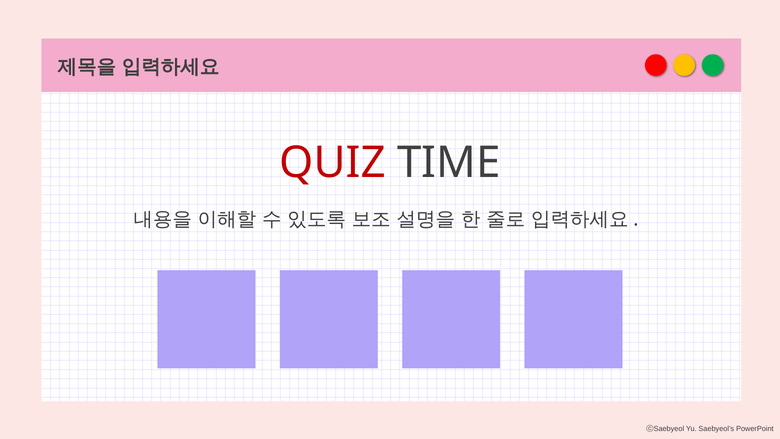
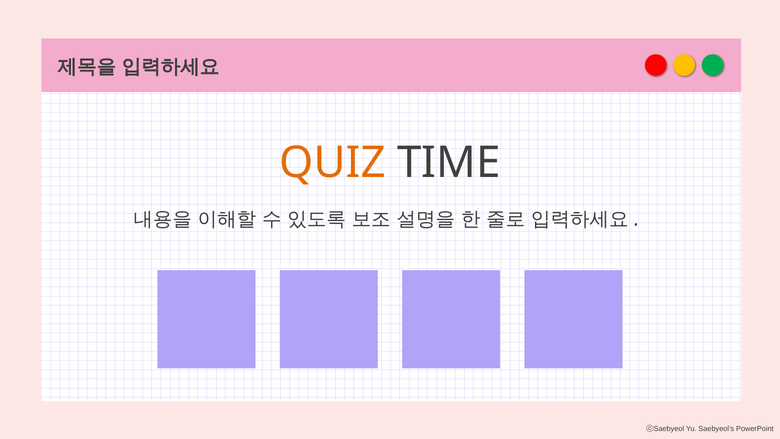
QUIZ colour: red -> orange
